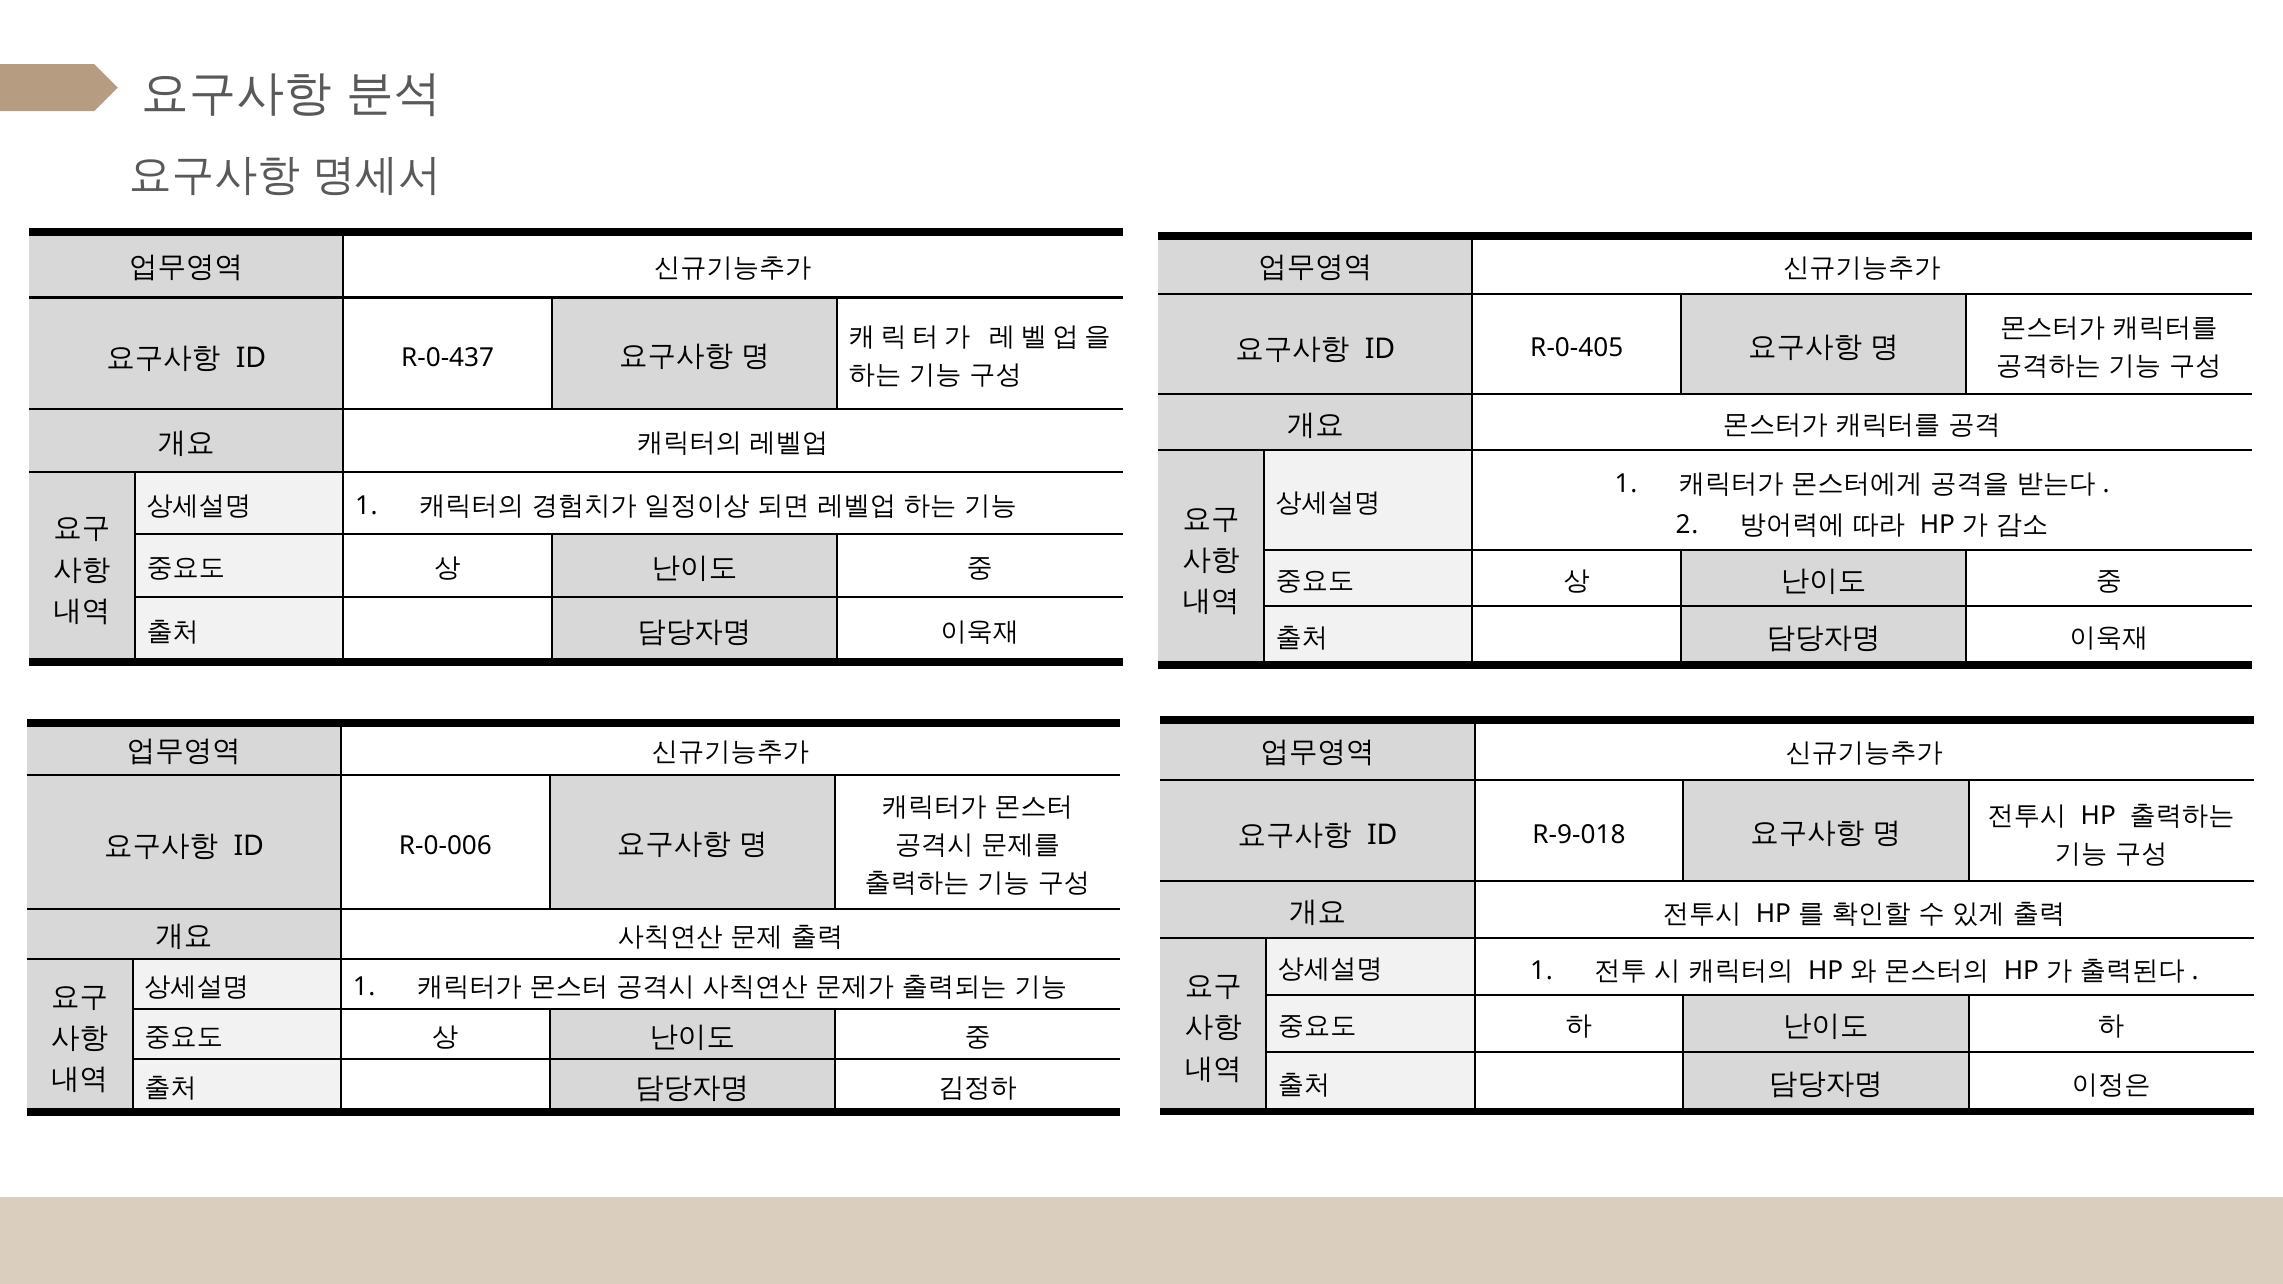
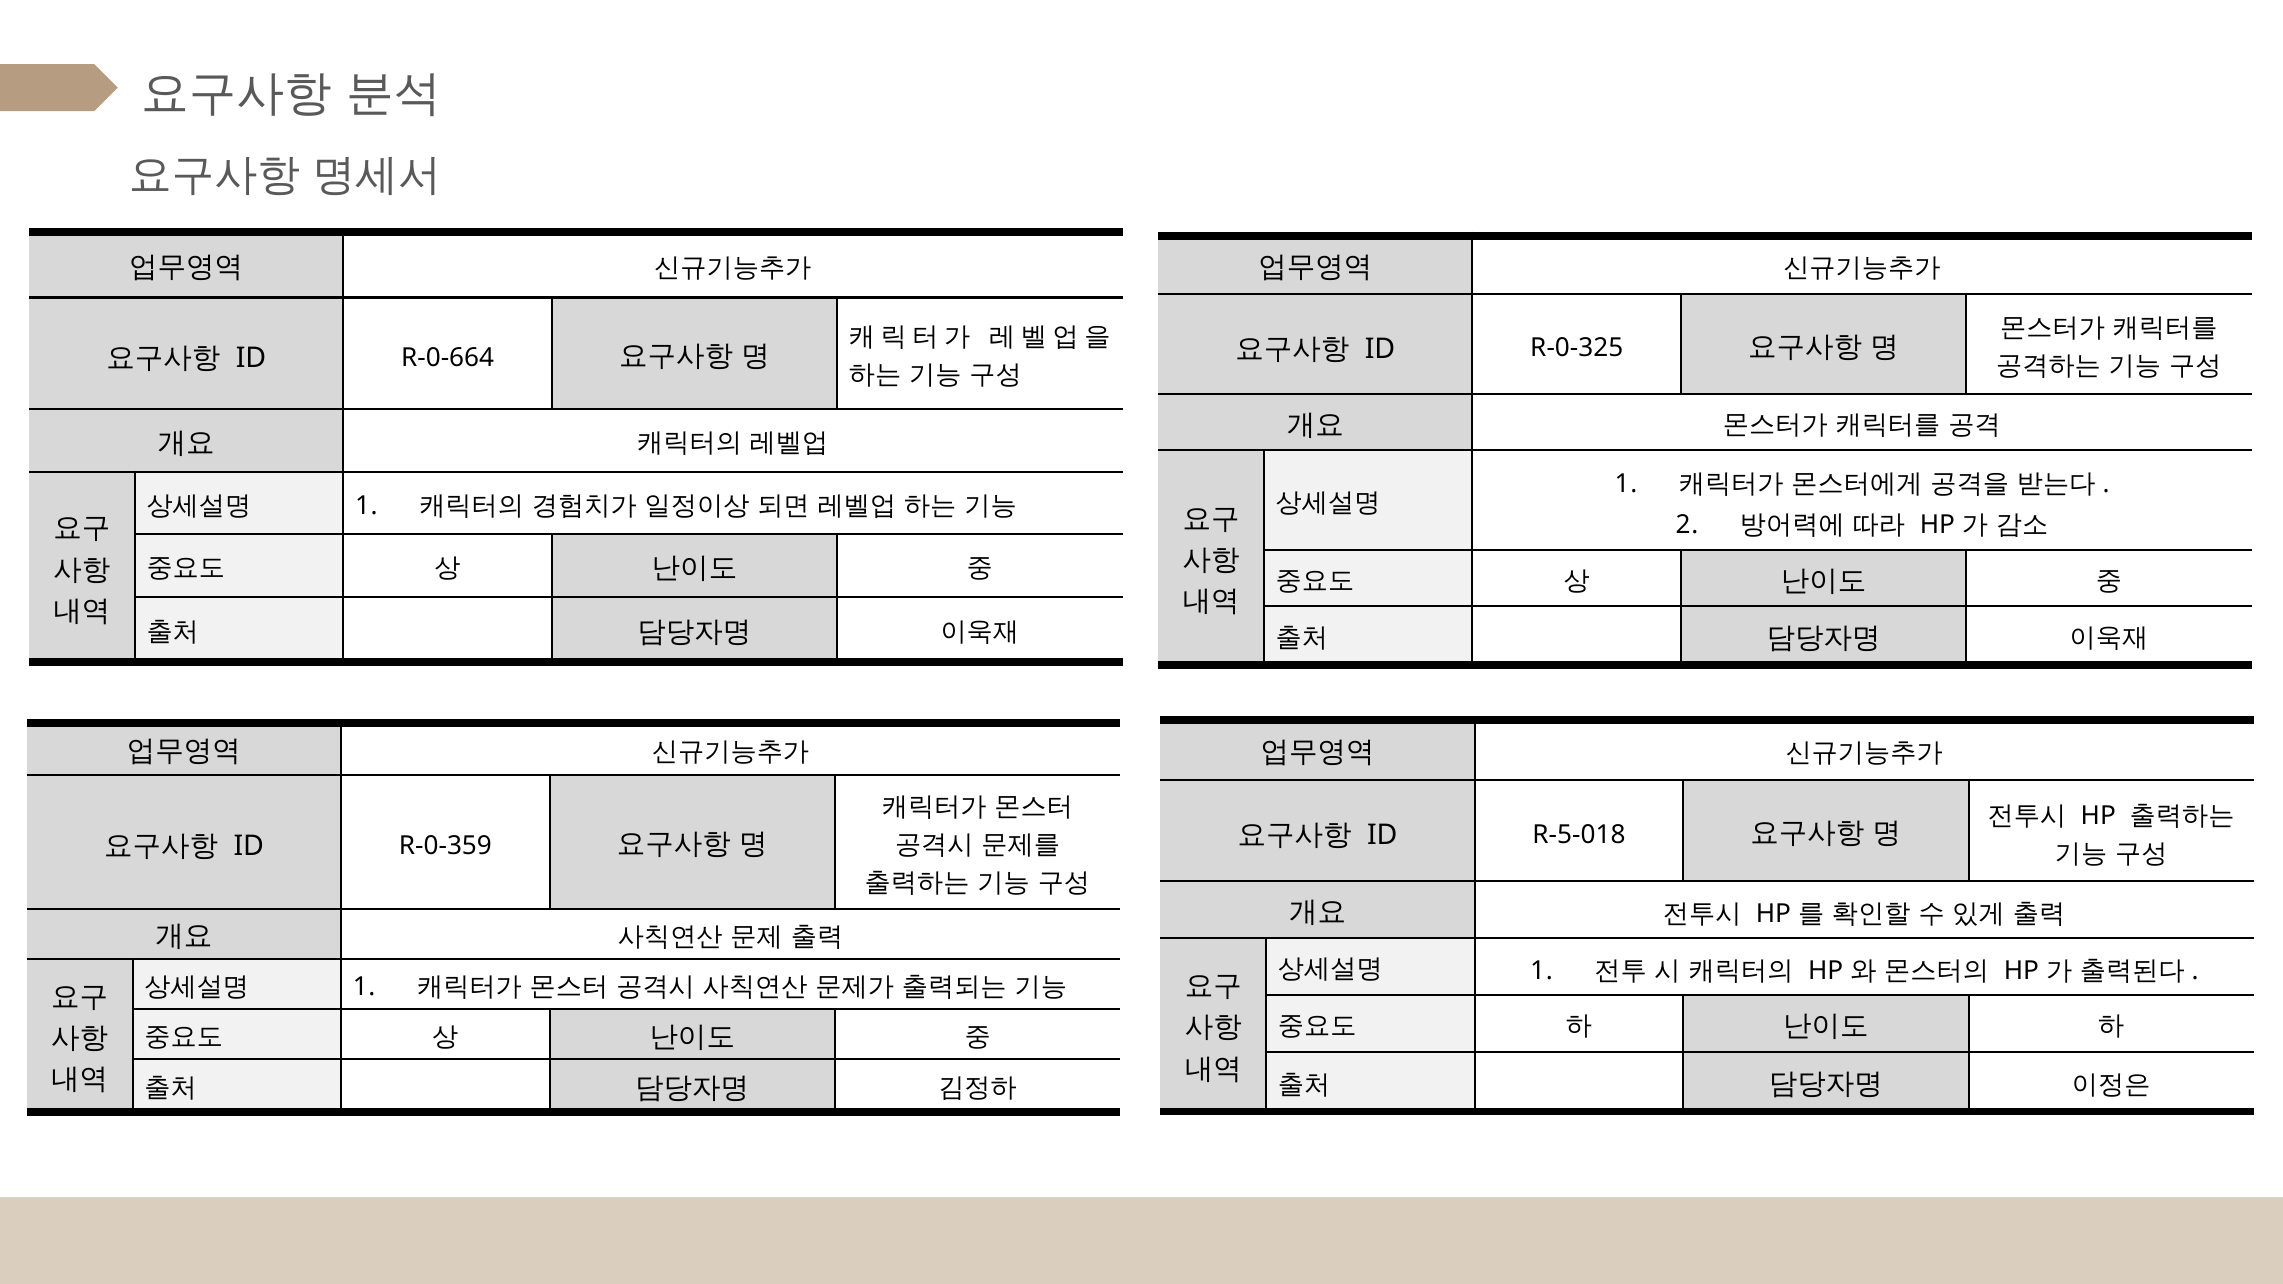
R-0-405: R-0-405 -> R-0-325
R-0-437: R-0-437 -> R-0-664
R-9-018: R-9-018 -> R-5-018
R-0-006: R-0-006 -> R-0-359
